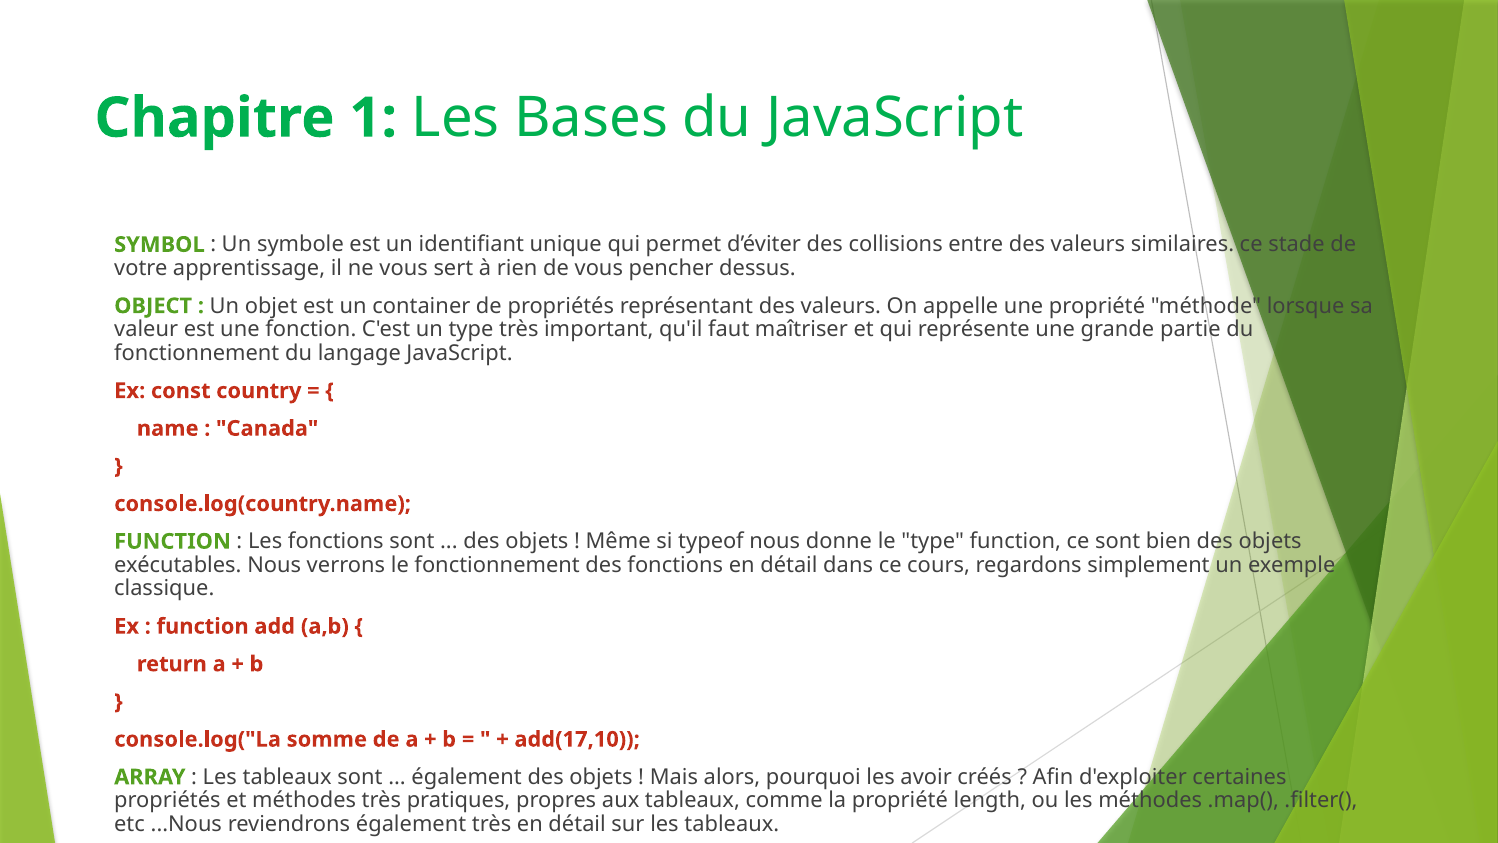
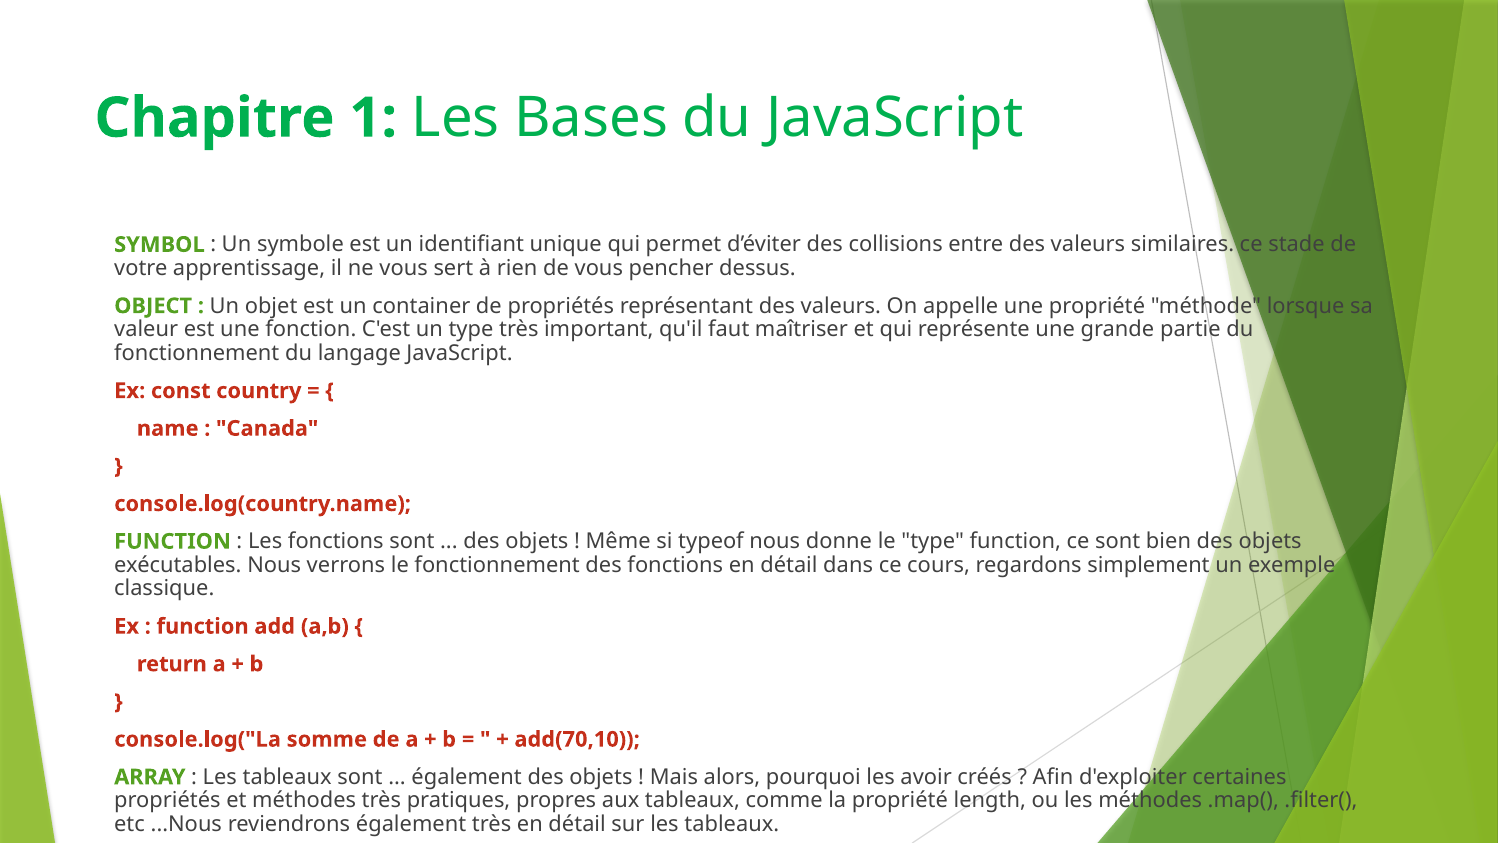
add(17,10: add(17,10 -> add(70,10
